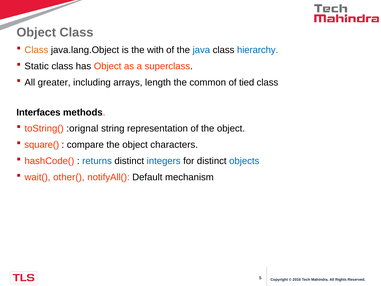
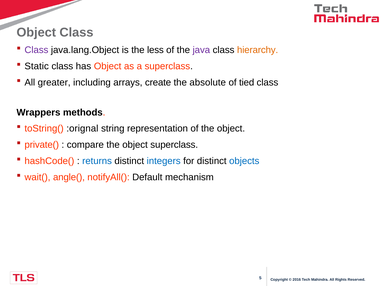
Class at (36, 50) colour: orange -> purple
with: with -> less
java colour: blue -> purple
hierarchy colour: blue -> orange
length: length -> create
common: common -> absolute
Interfaces: Interfaces -> Wrappers
square(: square( -> private(
object characters: characters -> superclass
other(: other( -> angle(
